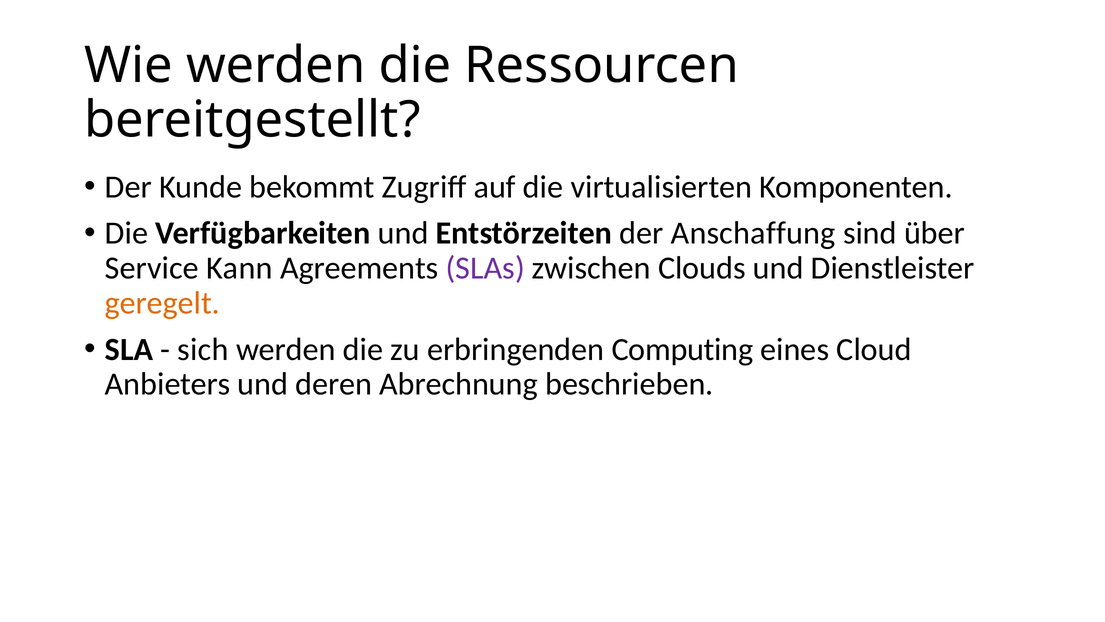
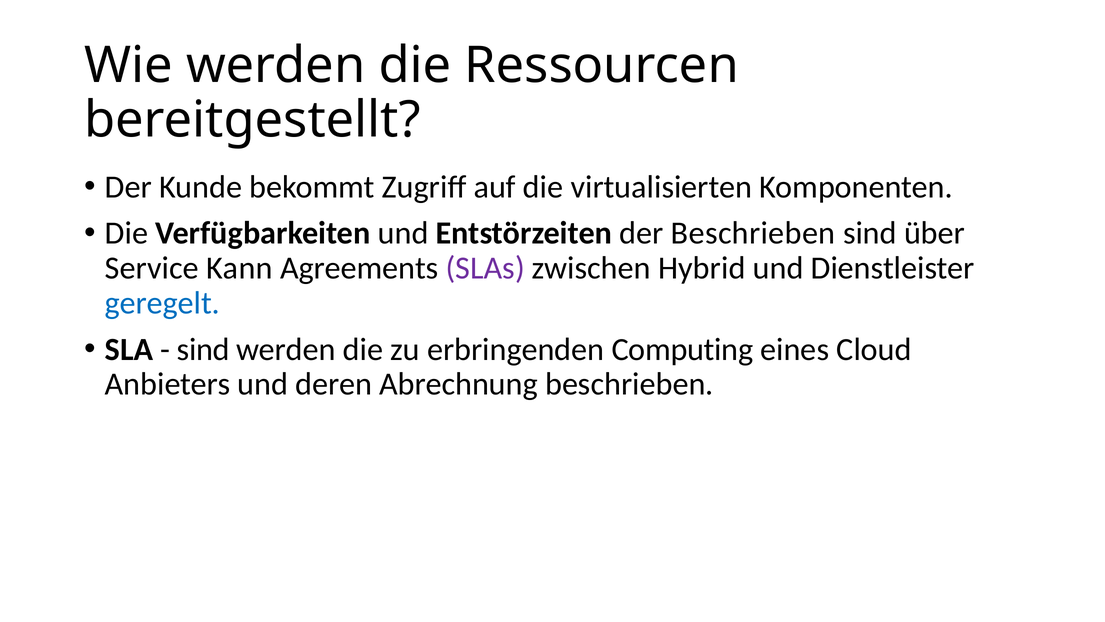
der Anschaffung: Anschaffung -> Beschrieben
Clouds: Clouds -> Hybrid
geregelt colour: orange -> blue
sich at (203, 349): sich -> sind
